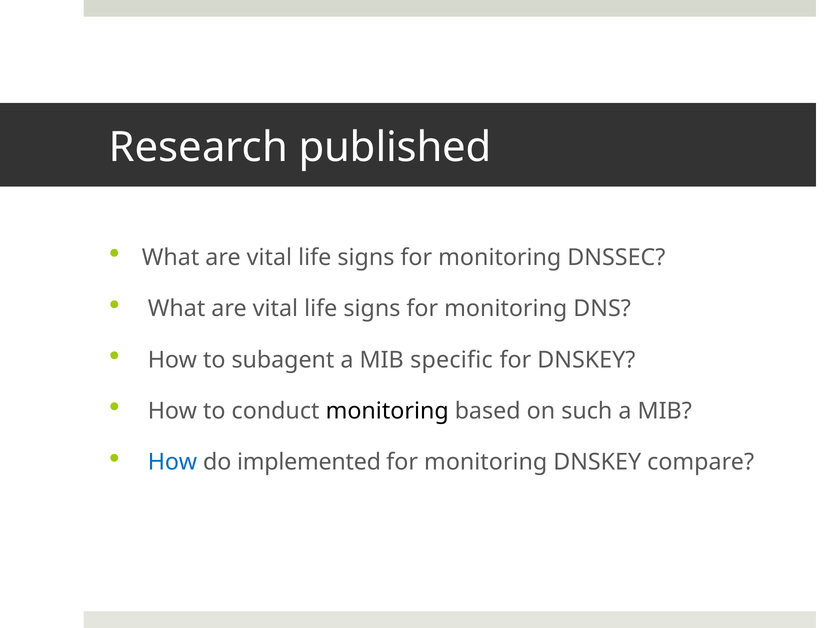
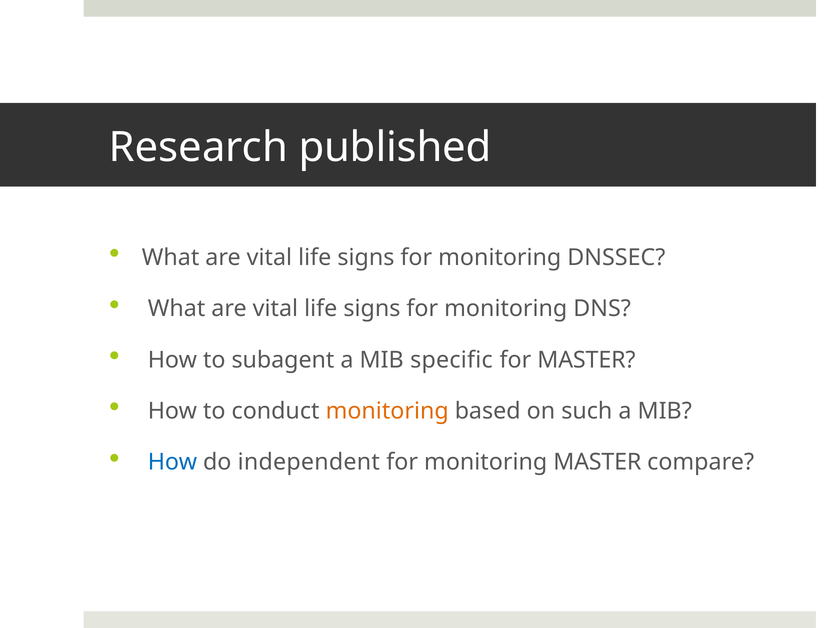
for DNSKEY: DNSKEY -> MASTER
monitoring at (387, 411) colour: black -> orange
implemented: implemented -> independent
monitoring DNSKEY: DNSKEY -> MASTER
